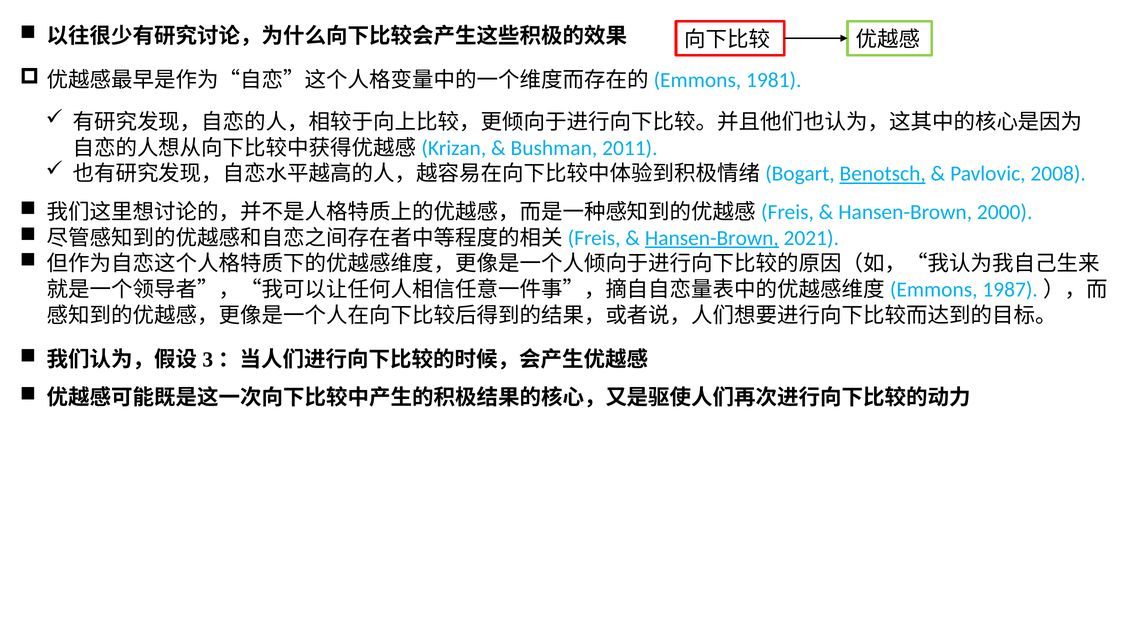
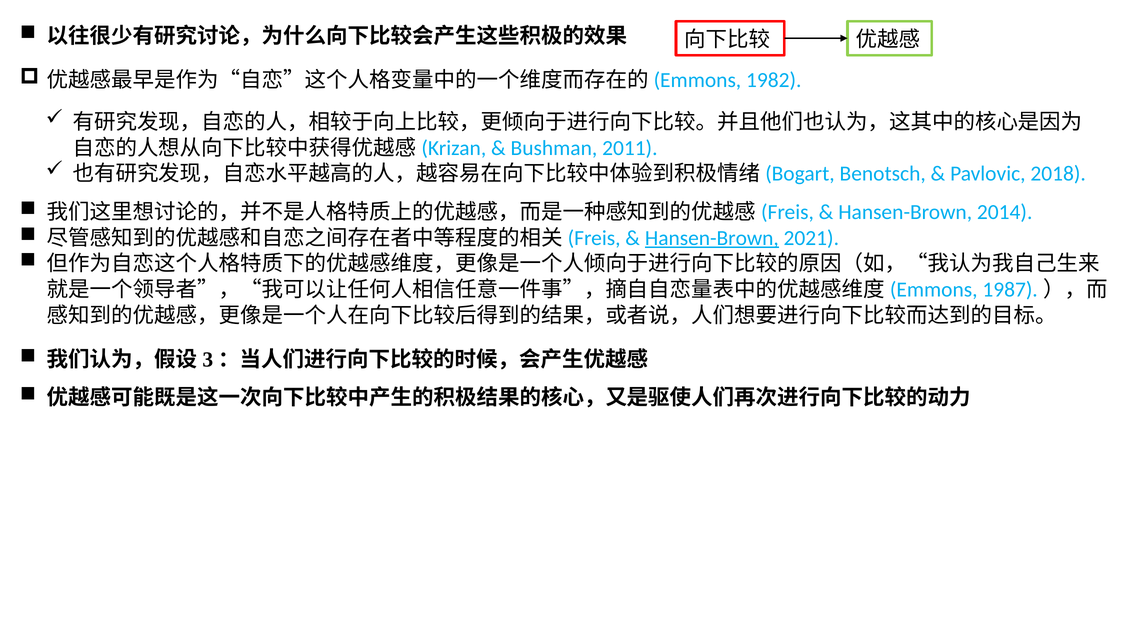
1981: 1981 -> 1982
Benotsch underline: present -> none
2008: 2008 -> 2018
2000: 2000 -> 2014
